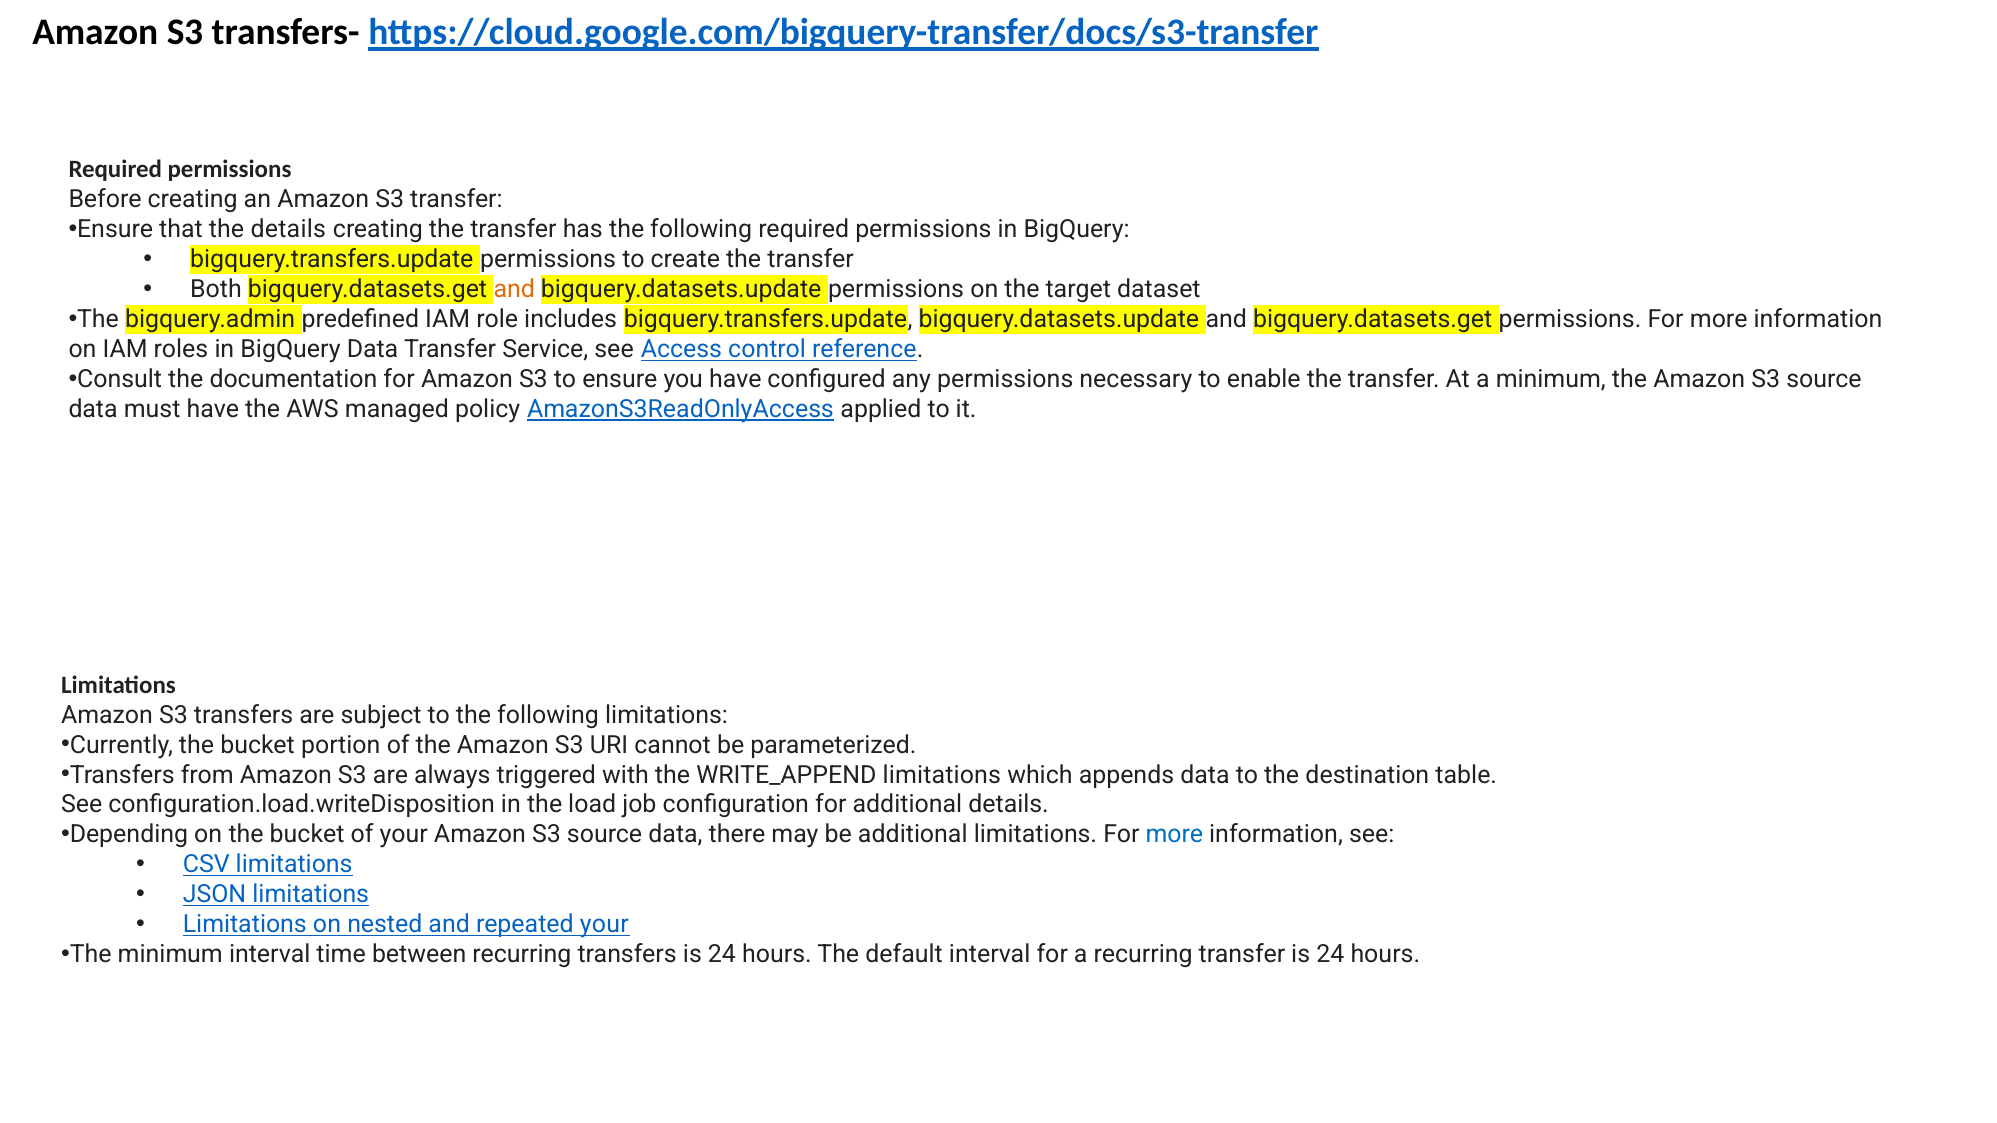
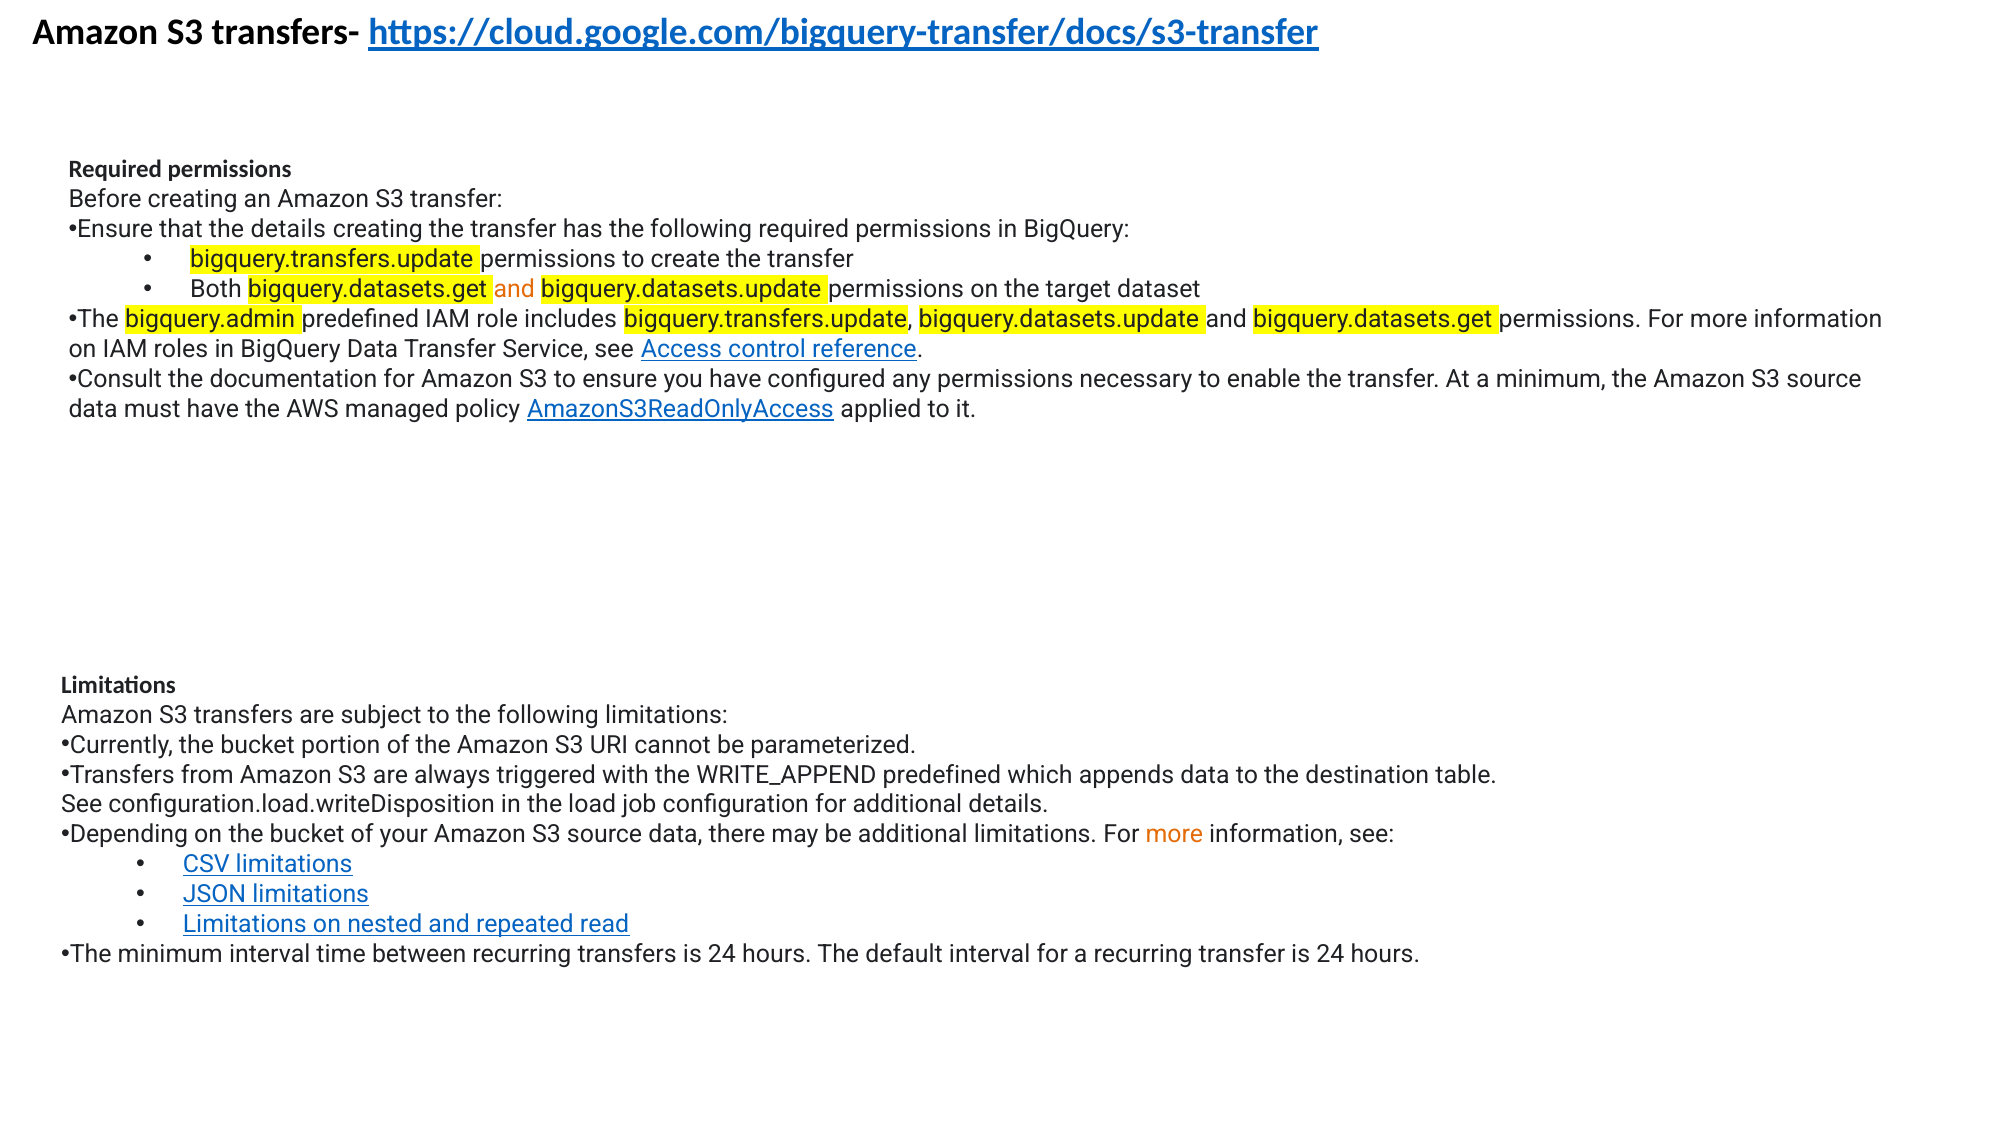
WRITE_APPEND limitations: limitations -> predefined
more at (1174, 835) colour: blue -> orange
repeated your: your -> read
